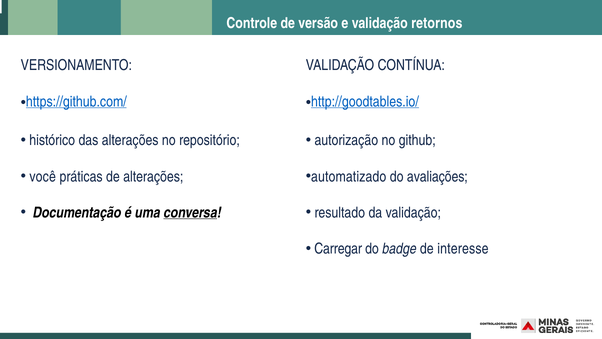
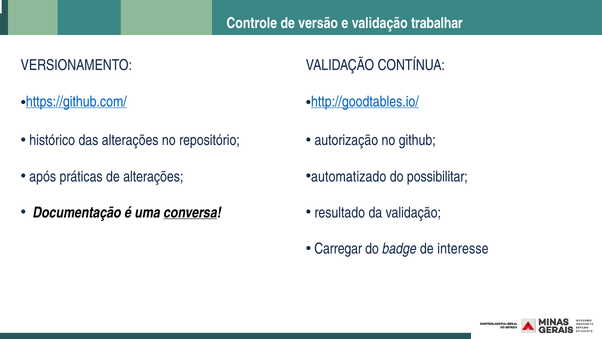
retornos: retornos -> trabalhar
você: você -> após
avaliações: avaliações -> possibilitar
